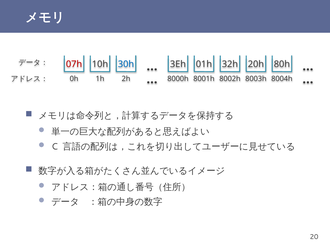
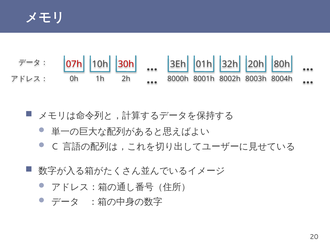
30h colour: blue -> red
